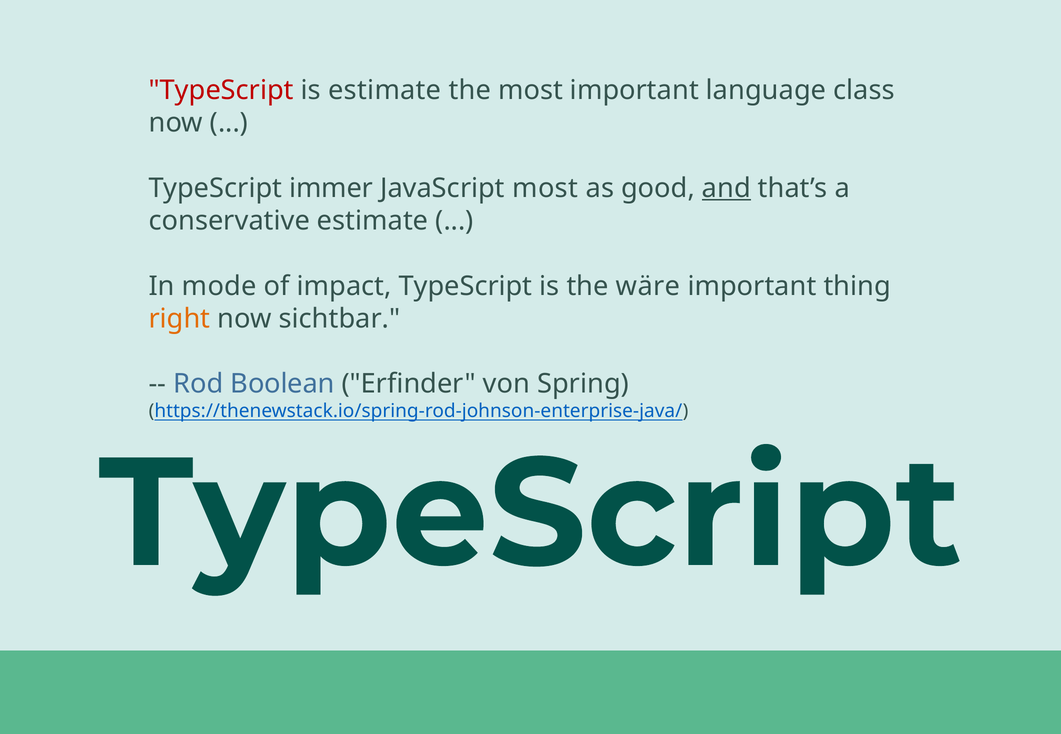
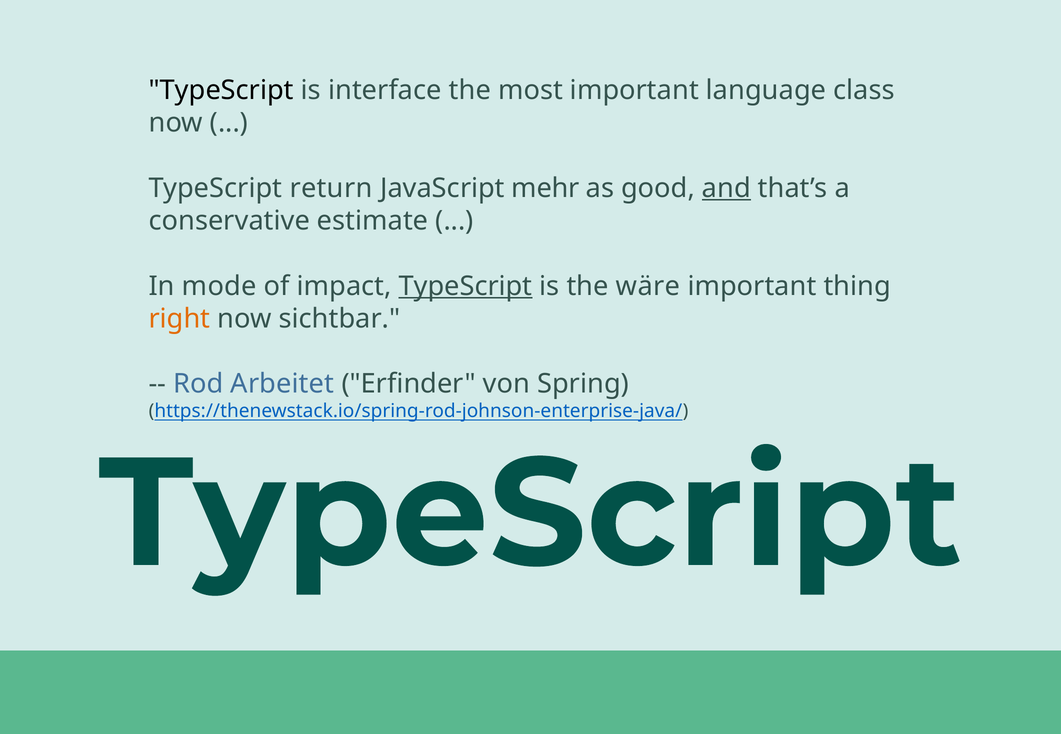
TypeScript at (221, 90) colour: red -> black
is estimate: estimate -> interface
immer: immer -> return
JavaScript most: most -> mehr
TypeScript at (466, 286) underline: none -> present
Boolean: Boolean -> Arbeitet
